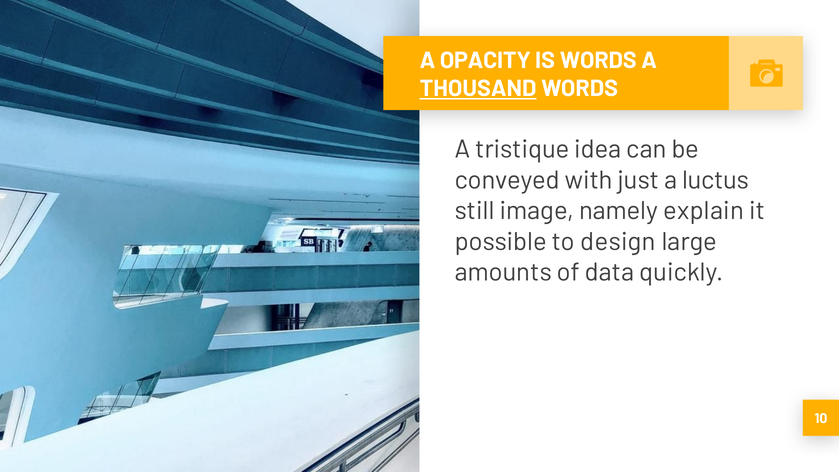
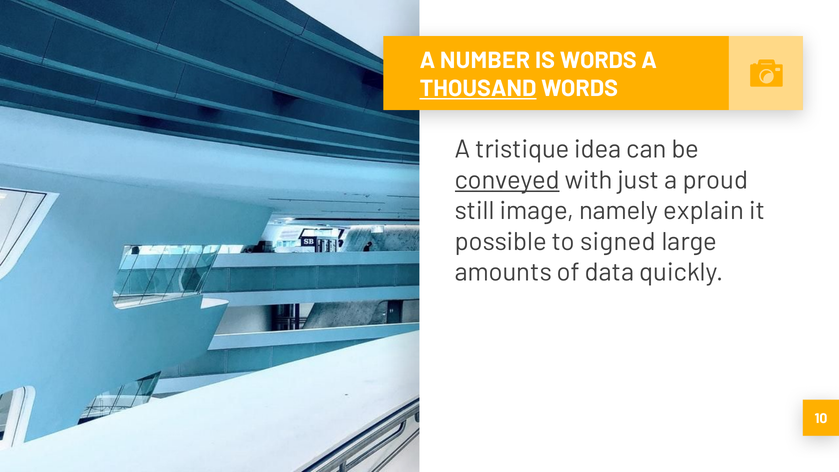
OPACITY: OPACITY -> NUMBER
conveyed underline: none -> present
luctus: luctus -> proud
design: design -> signed
